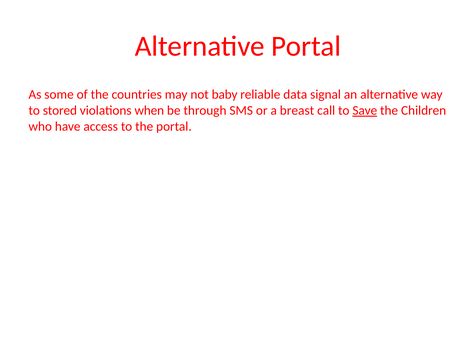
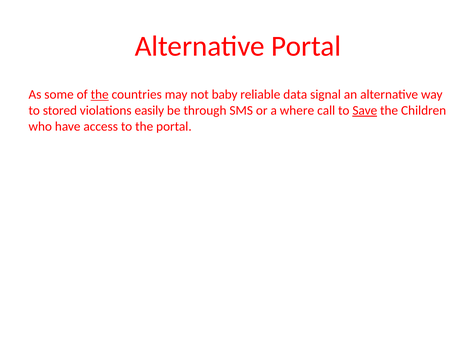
the at (100, 95) underline: none -> present
when: when -> easily
breast: breast -> where
